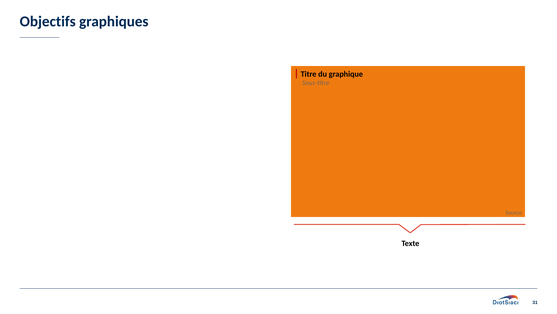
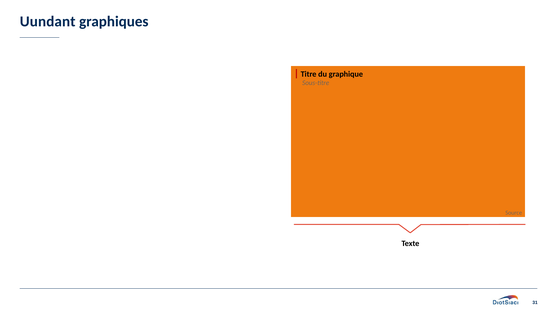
Objectifs: Objectifs -> Uundant
